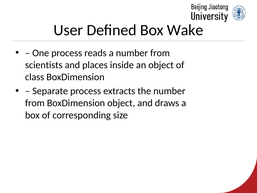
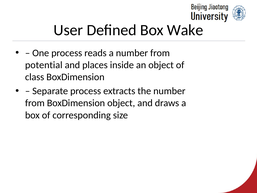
scientists: scientists -> potential
